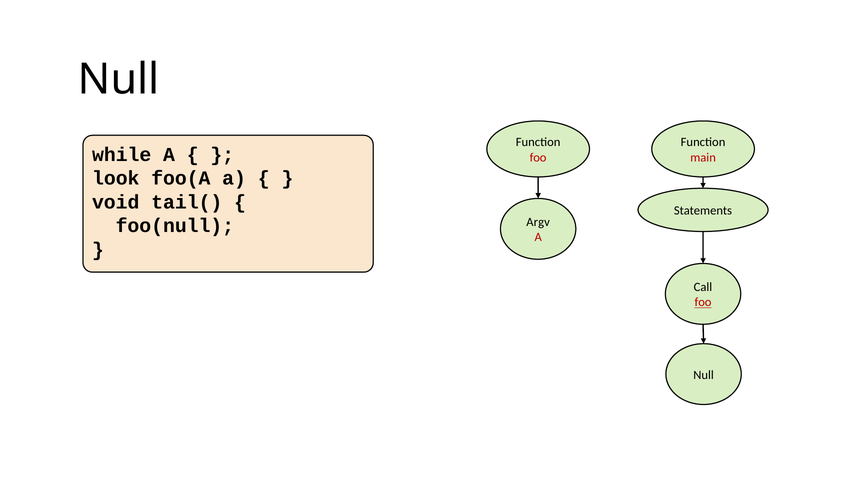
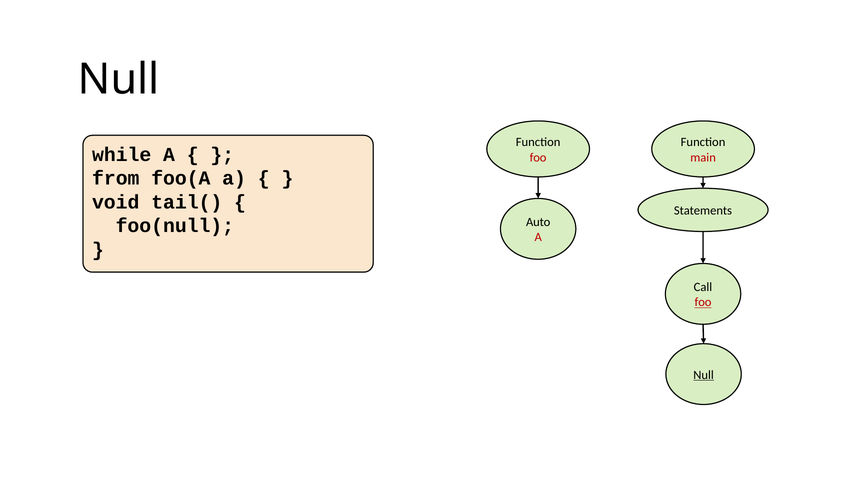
look: look -> from
Argv: Argv -> Auto
Null at (704, 375) underline: none -> present
